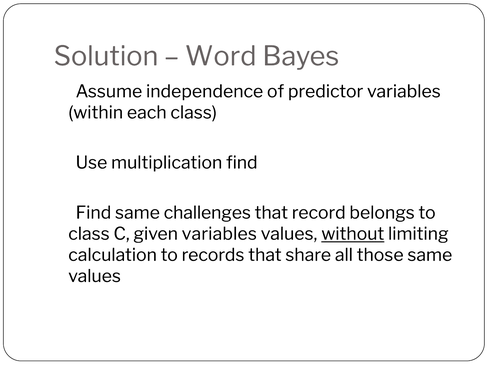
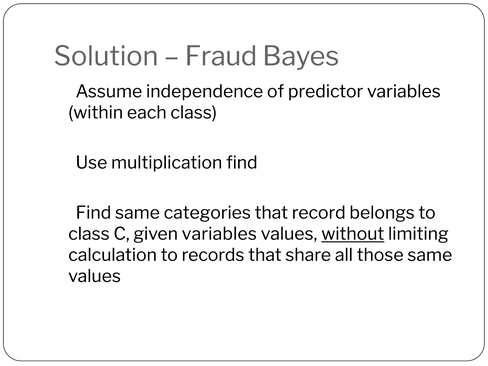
Word: Word -> Fraud
challenges: challenges -> categories
